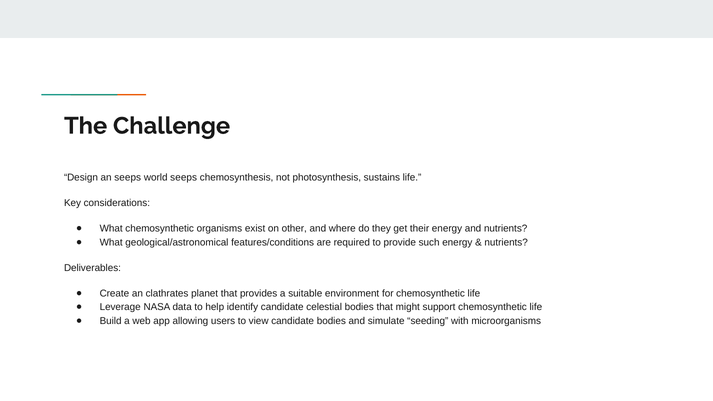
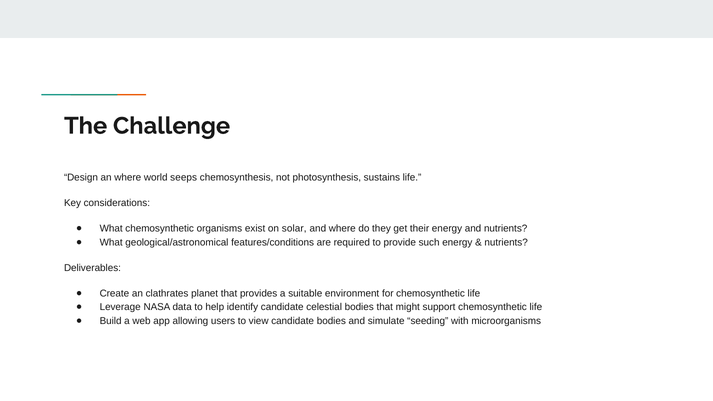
an seeps: seeps -> where
other: other -> solar
